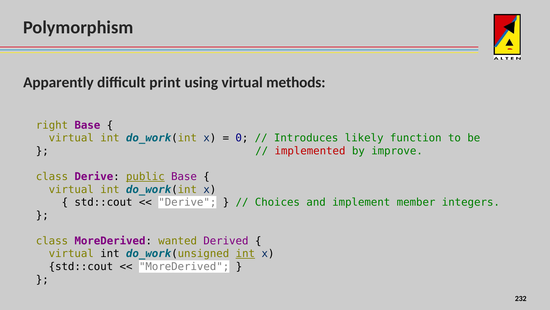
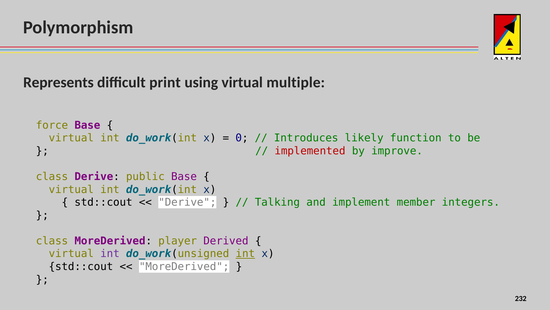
Apparently: Apparently -> Represents
methods: methods -> multiple
right: right -> force
public underline: present -> none
Choices: Choices -> Talking
wanted: wanted -> player
int at (110, 253) colour: black -> purple
